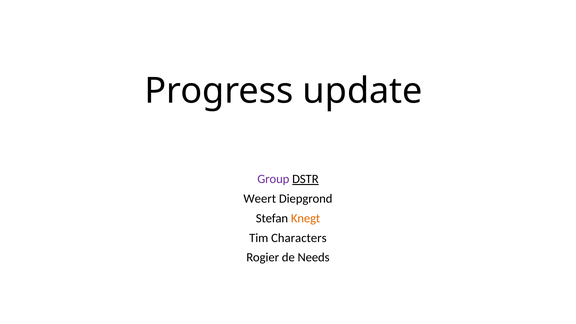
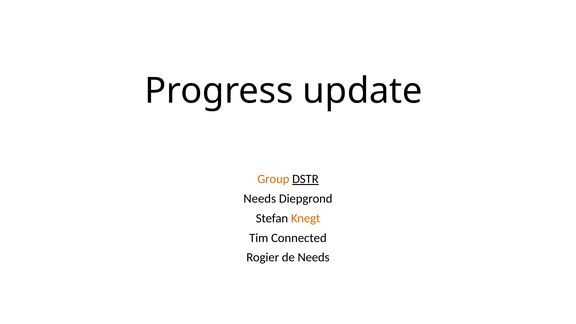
Group colour: purple -> orange
Weert at (260, 199): Weert -> Needs
Characters: Characters -> Connected
